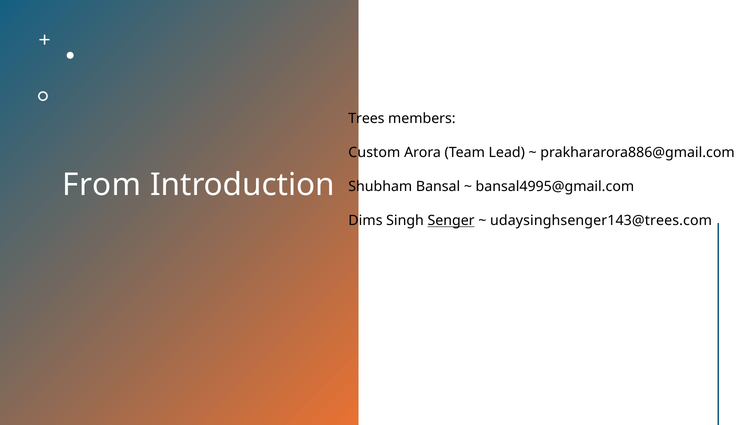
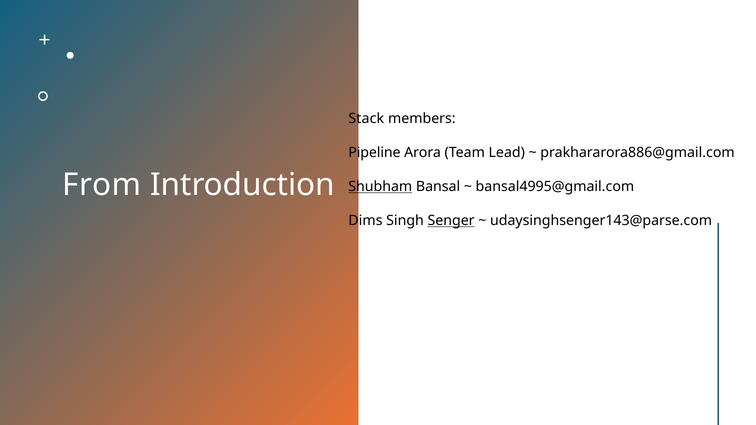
Trees: Trees -> Stack
Custom: Custom -> Pipeline
Shubham underline: none -> present
udaysinghsenger143@trees.com: udaysinghsenger143@trees.com -> udaysinghsenger143@parse.com
